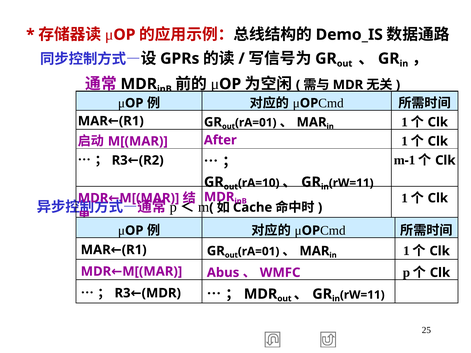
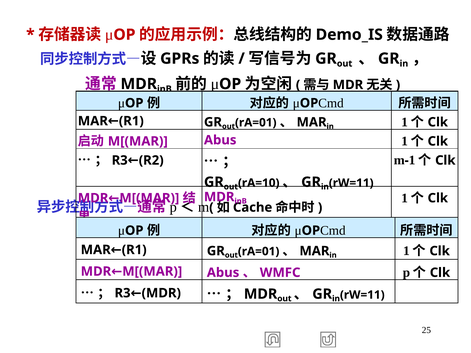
After at (220, 140): After -> Abus
